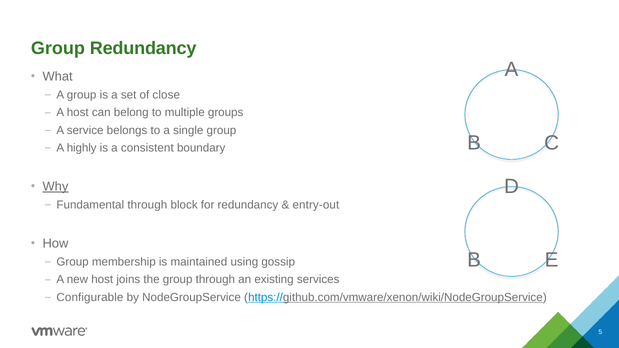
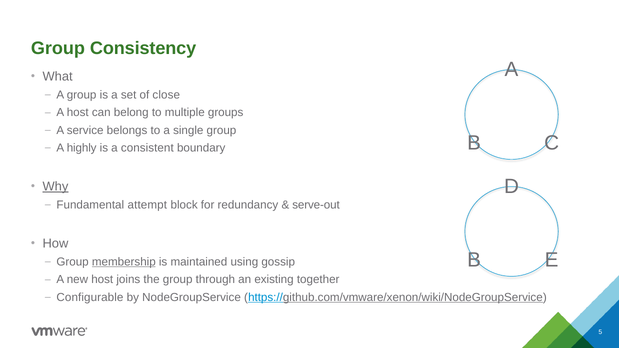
Group Redundancy: Redundancy -> Consistency
Fundamental through: through -> attempt
entry-out: entry-out -> serve-out
membership underline: none -> present
services: services -> together
